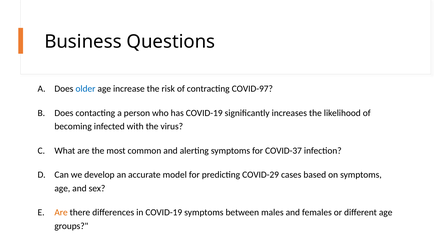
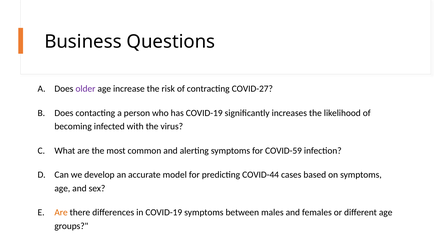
older colour: blue -> purple
COVID-97: COVID-97 -> COVID-27
COVID-37: COVID-37 -> COVID-59
COVID-29: COVID-29 -> COVID-44
